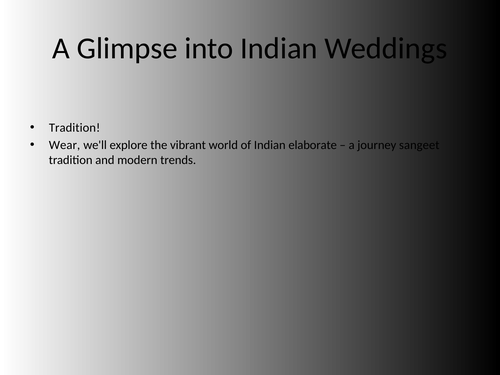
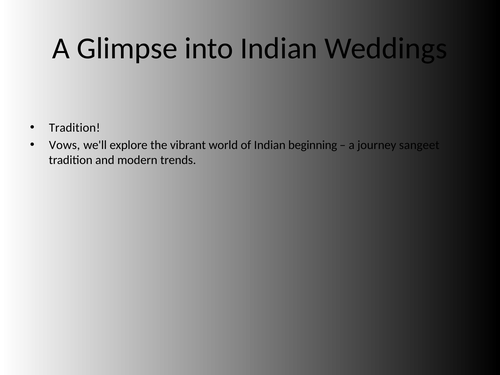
Wear: Wear -> Vows
elaborate: elaborate -> beginning
